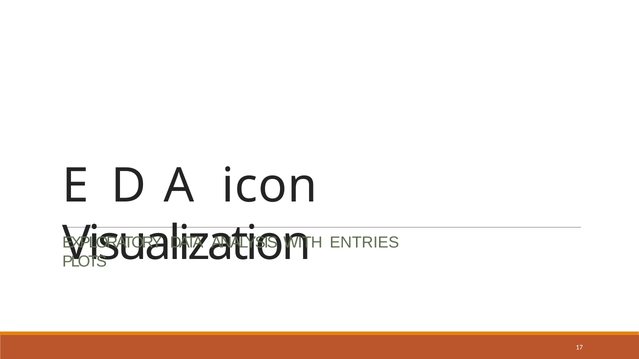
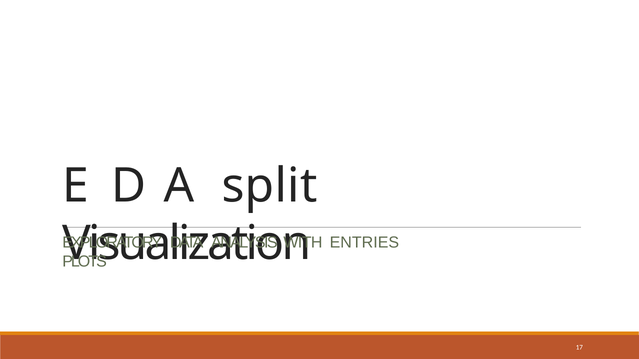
icon: icon -> split
